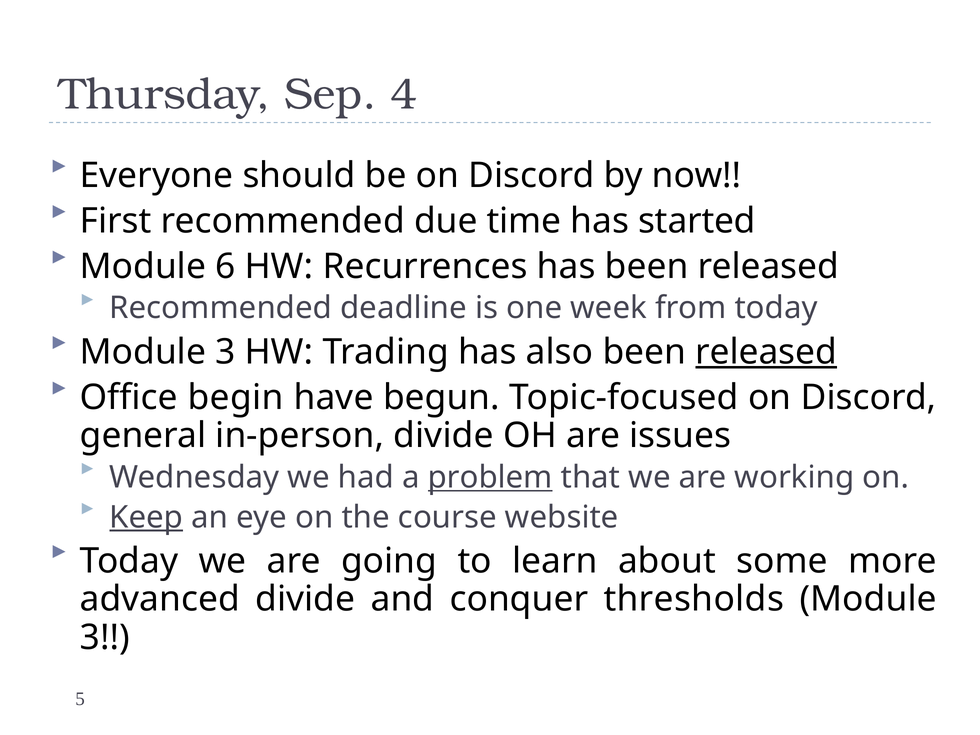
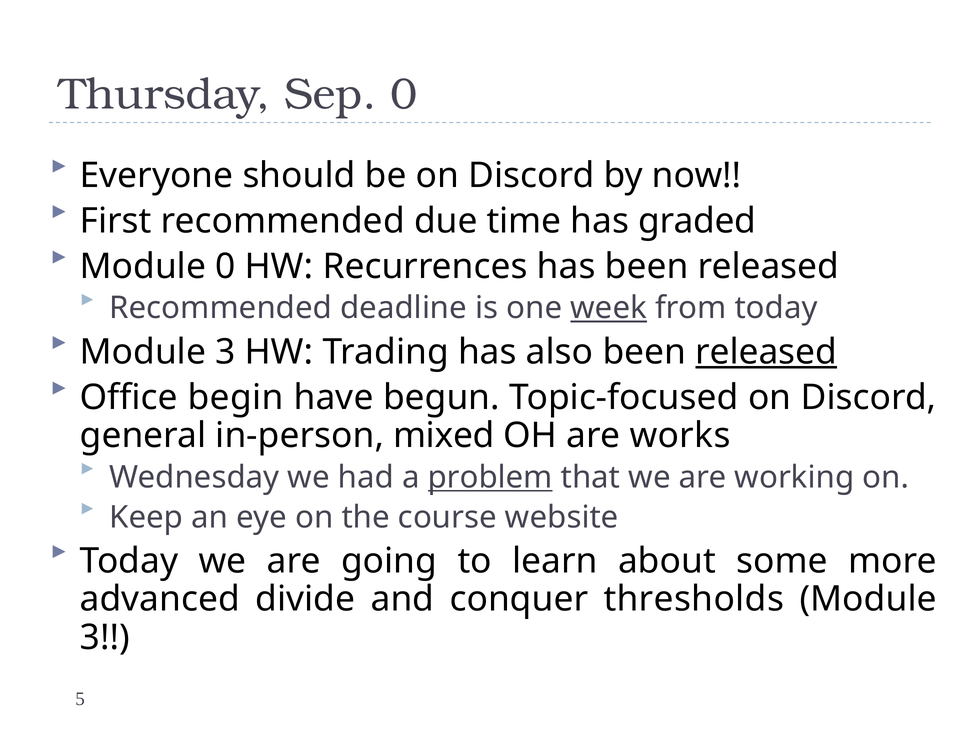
Sep 4: 4 -> 0
started: started -> graded
Module 6: 6 -> 0
week underline: none -> present
in-person divide: divide -> mixed
issues: issues -> works
Keep underline: present -> none
